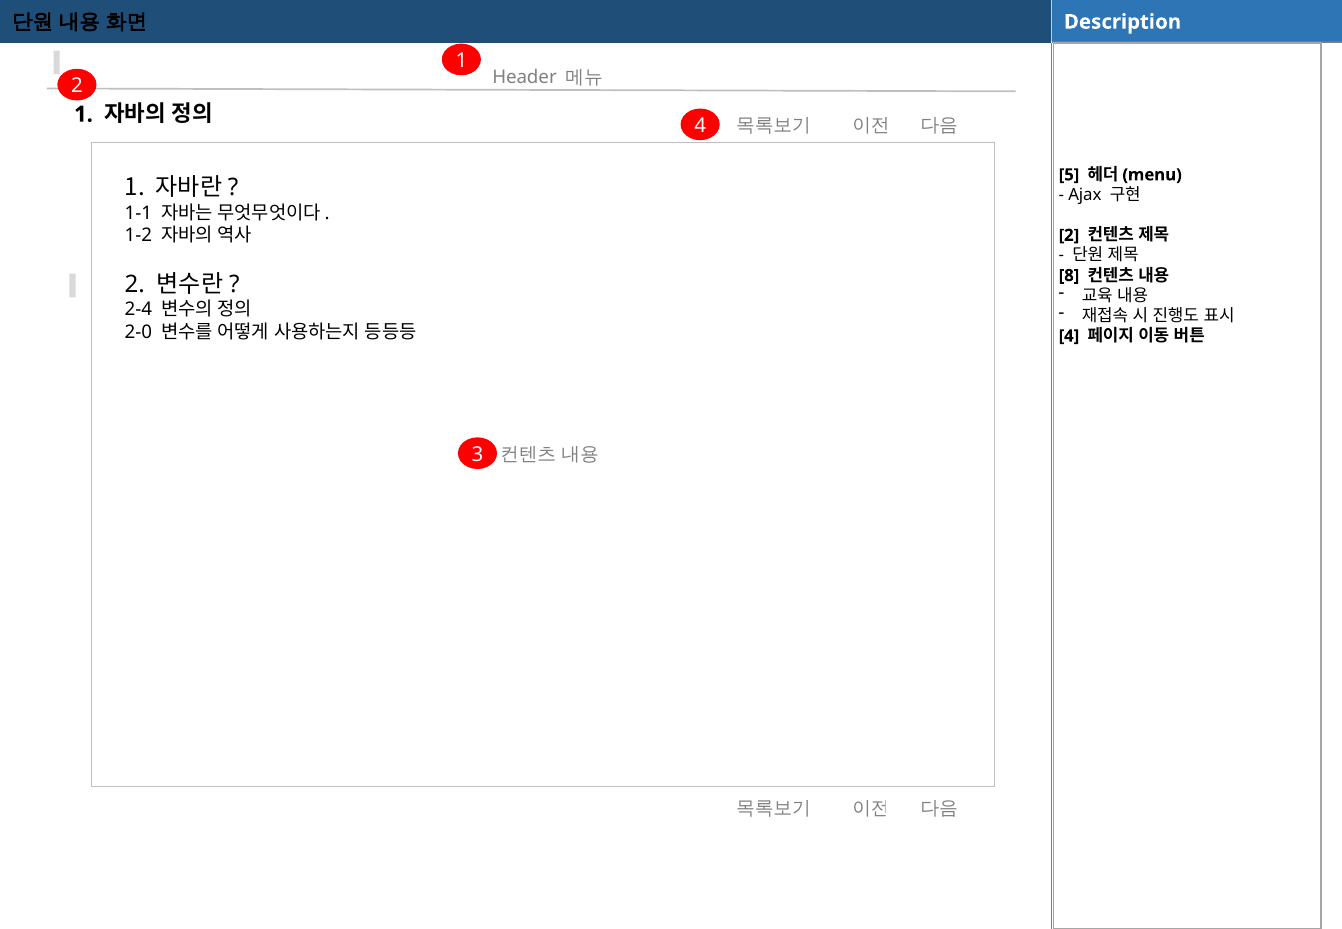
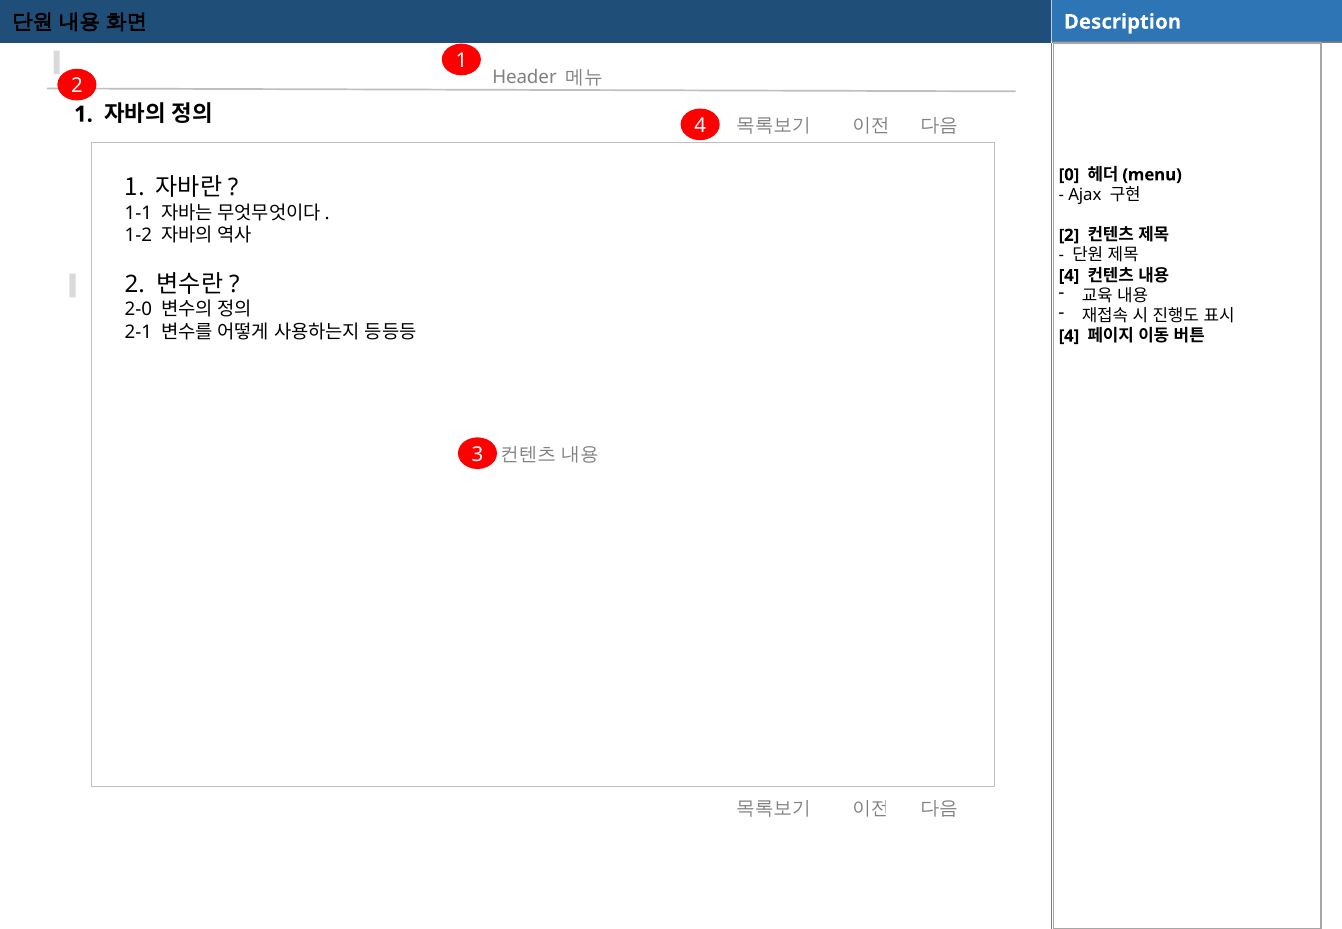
5: 5 -> 0
8 at (1069, 276): 8 -> 4
2-4: 2-4 -> 2-0
2-0: 2-0 -> 2-1
